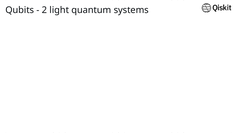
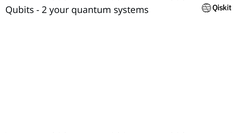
light: light -> your
